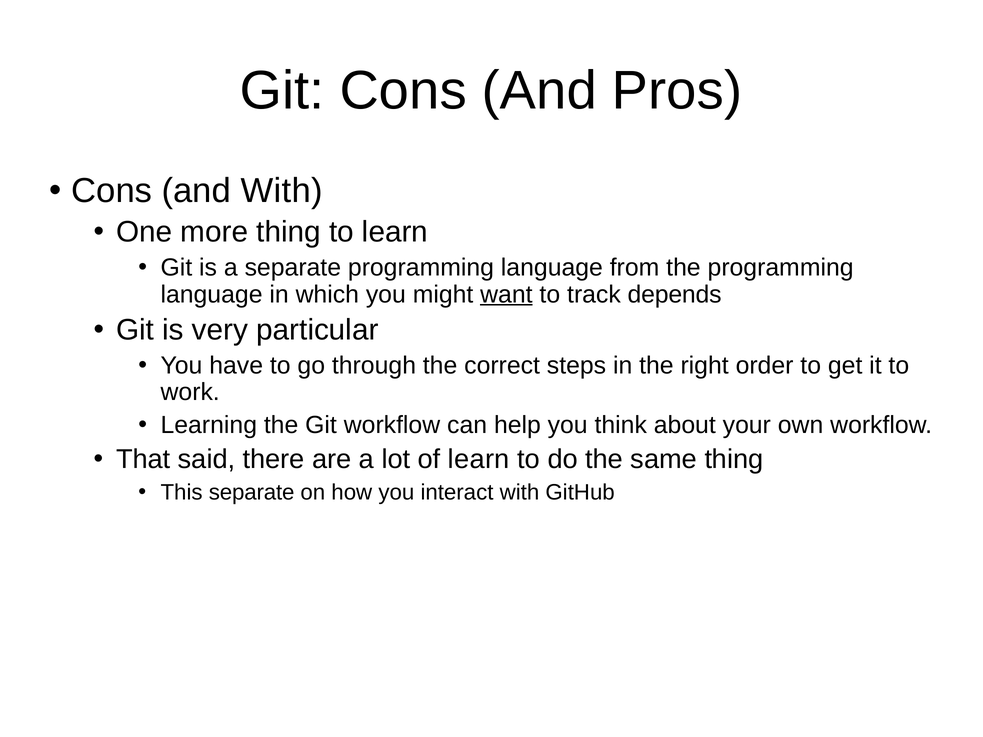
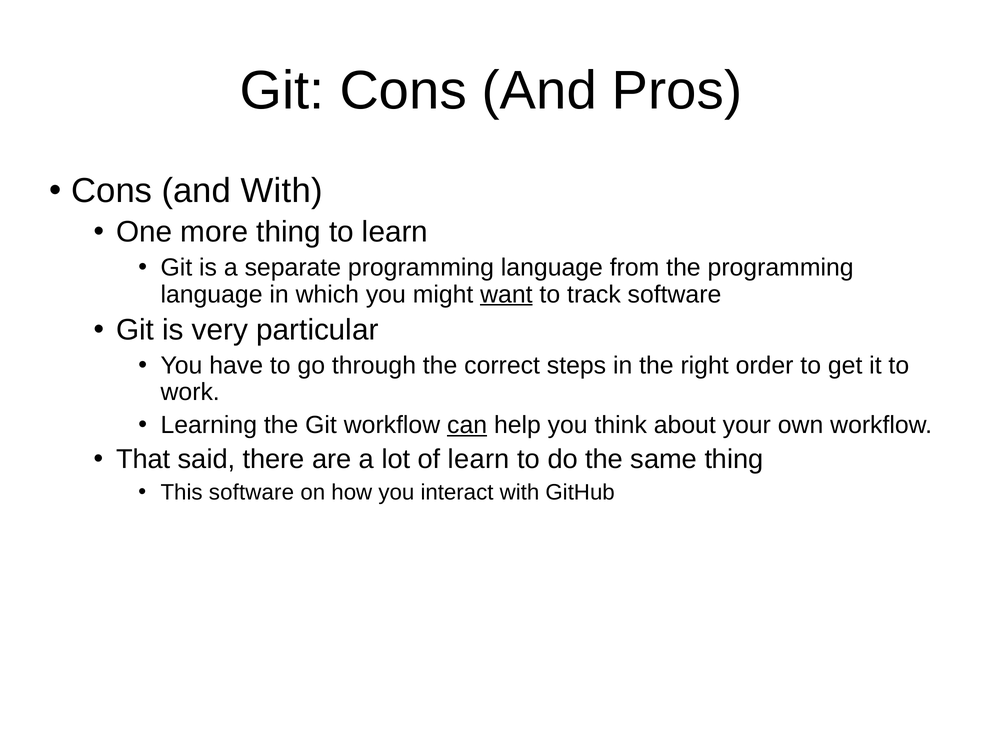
track depends: depends -> software
can underline: none -> present
This separate: separate -> software
